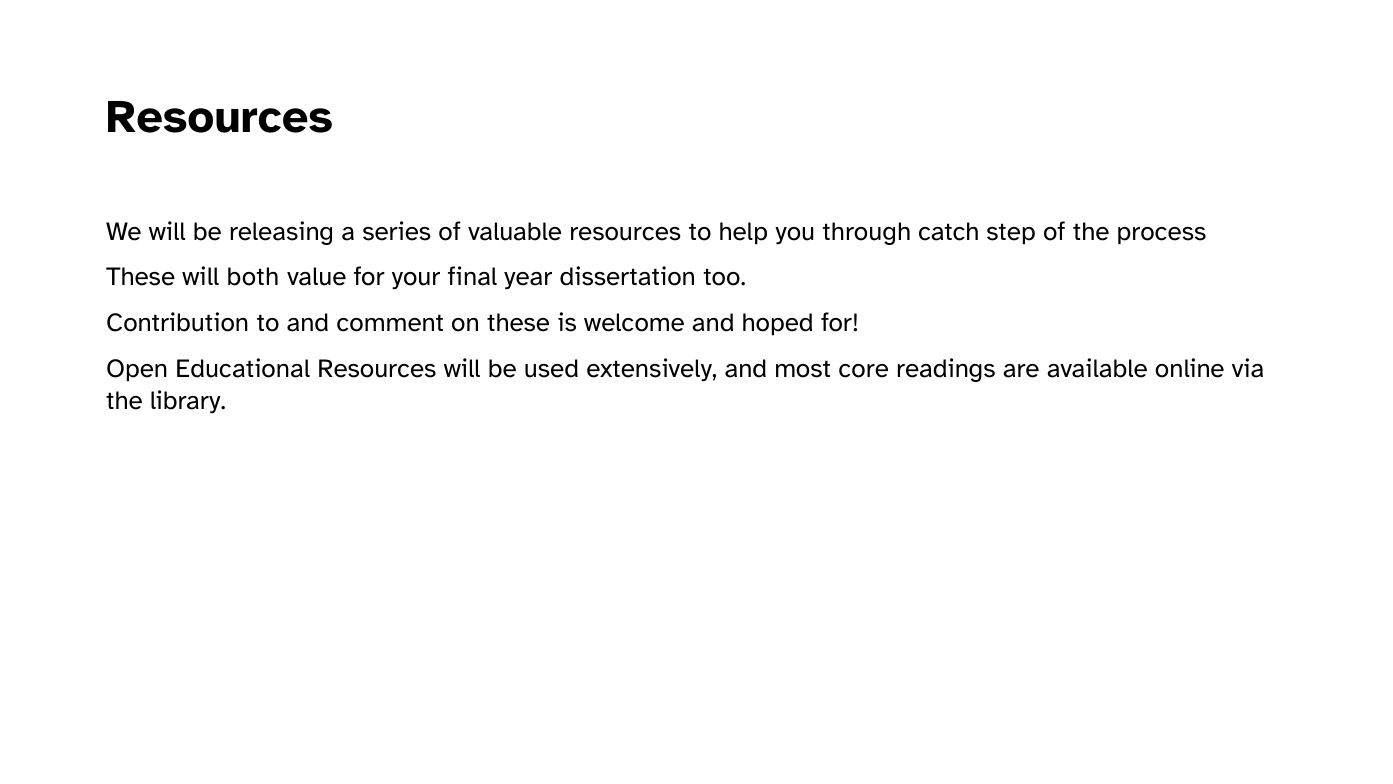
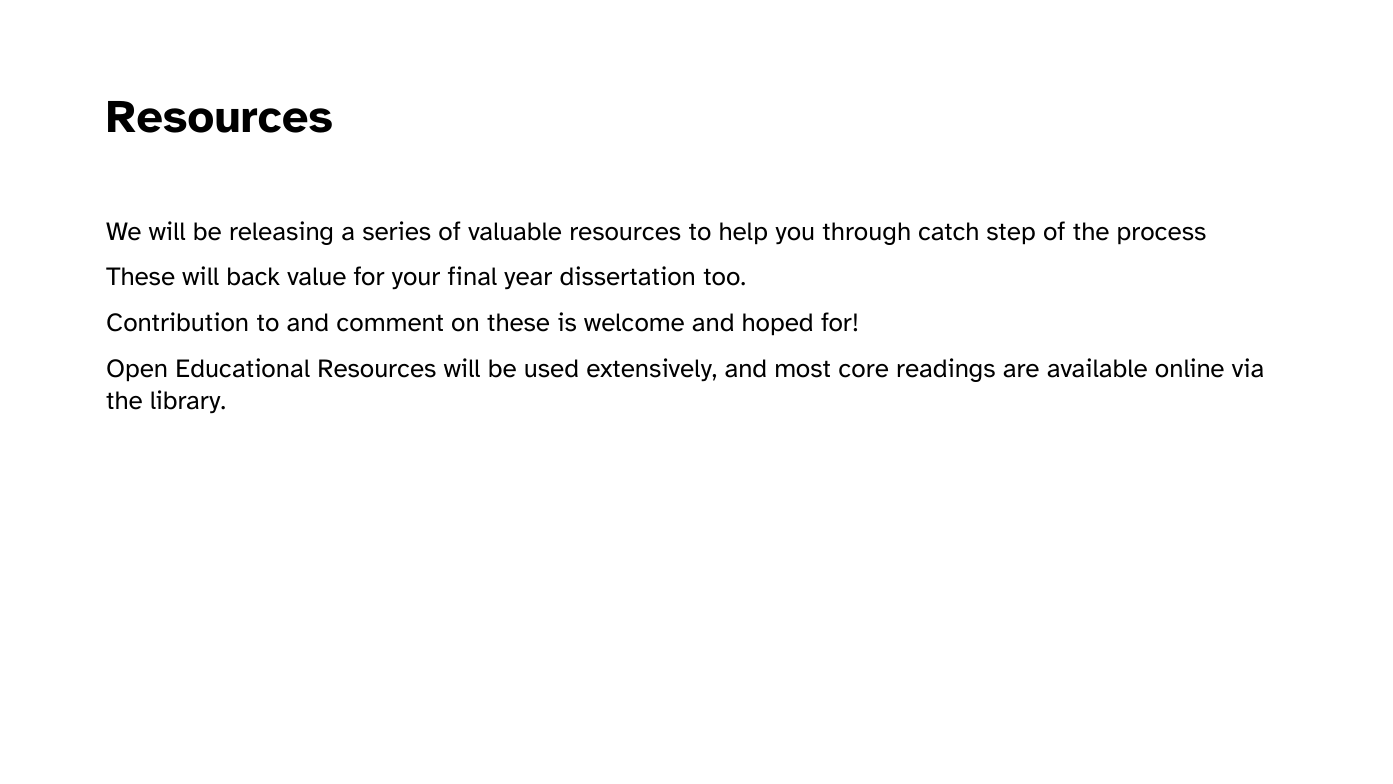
both: both -> back
